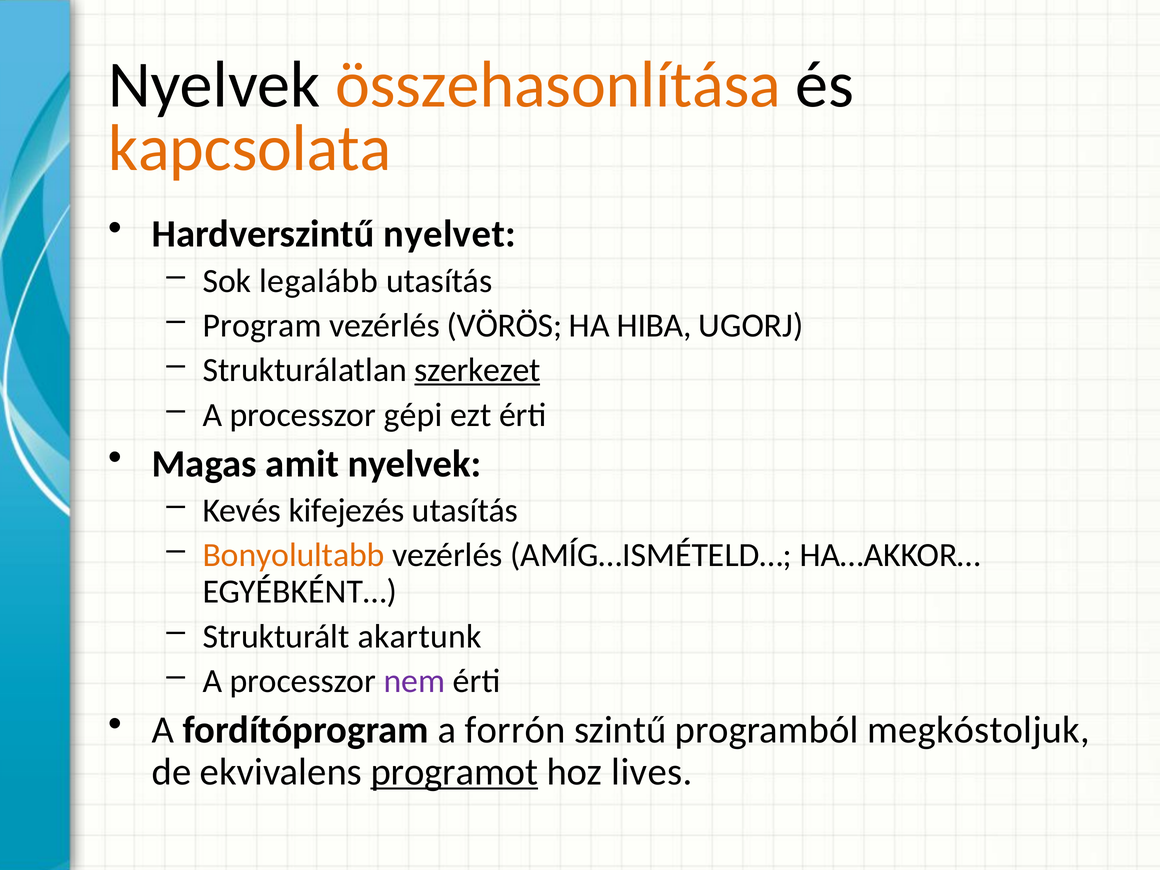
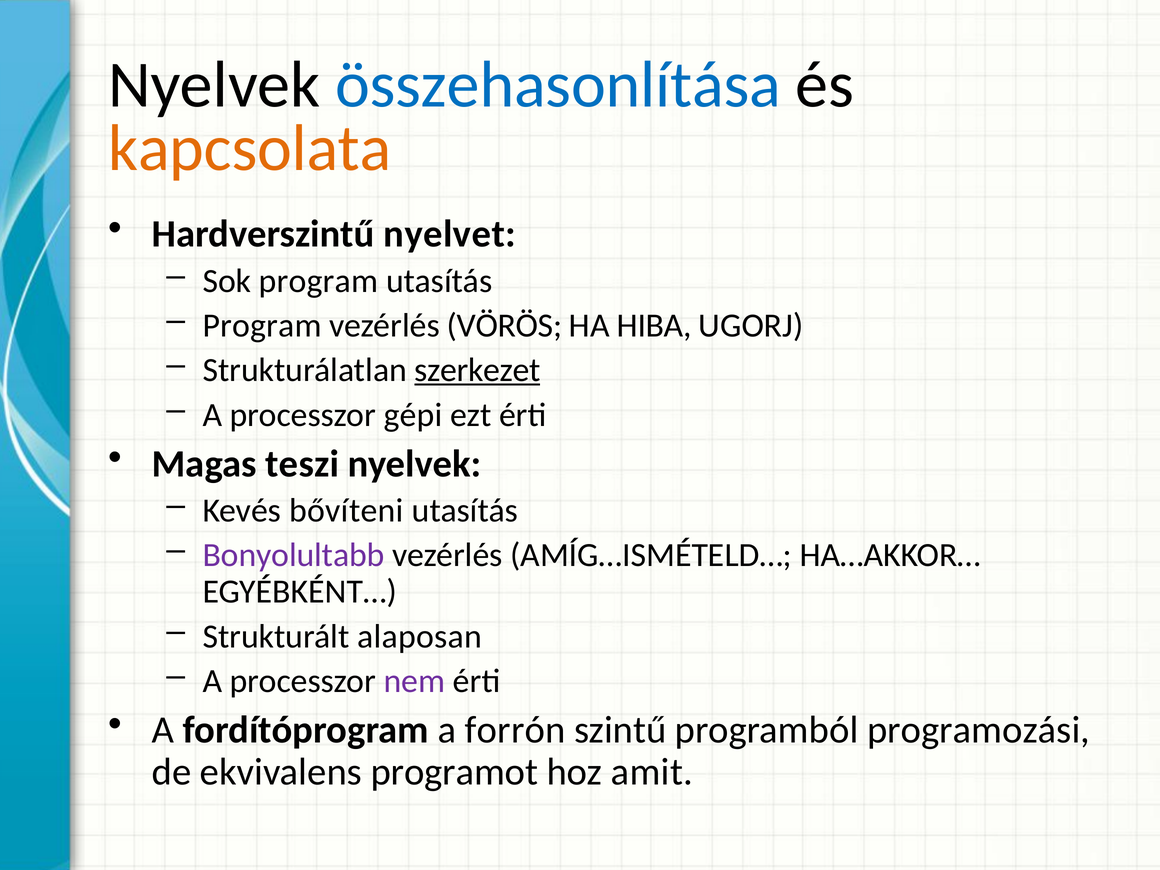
összehasonlítása colour: orange -> blue
Sok legalább: legalább -> program
amit: amit -> teszi
kifejezés: kifejezés -> bővíteni
Bonyolultabb colour: orange -> purple
akartunk: akartunk -> alaposan
megkóstoljuk: megkóstoljuk -> programozási
programot underline: present -> none
lives: lives -> amit
